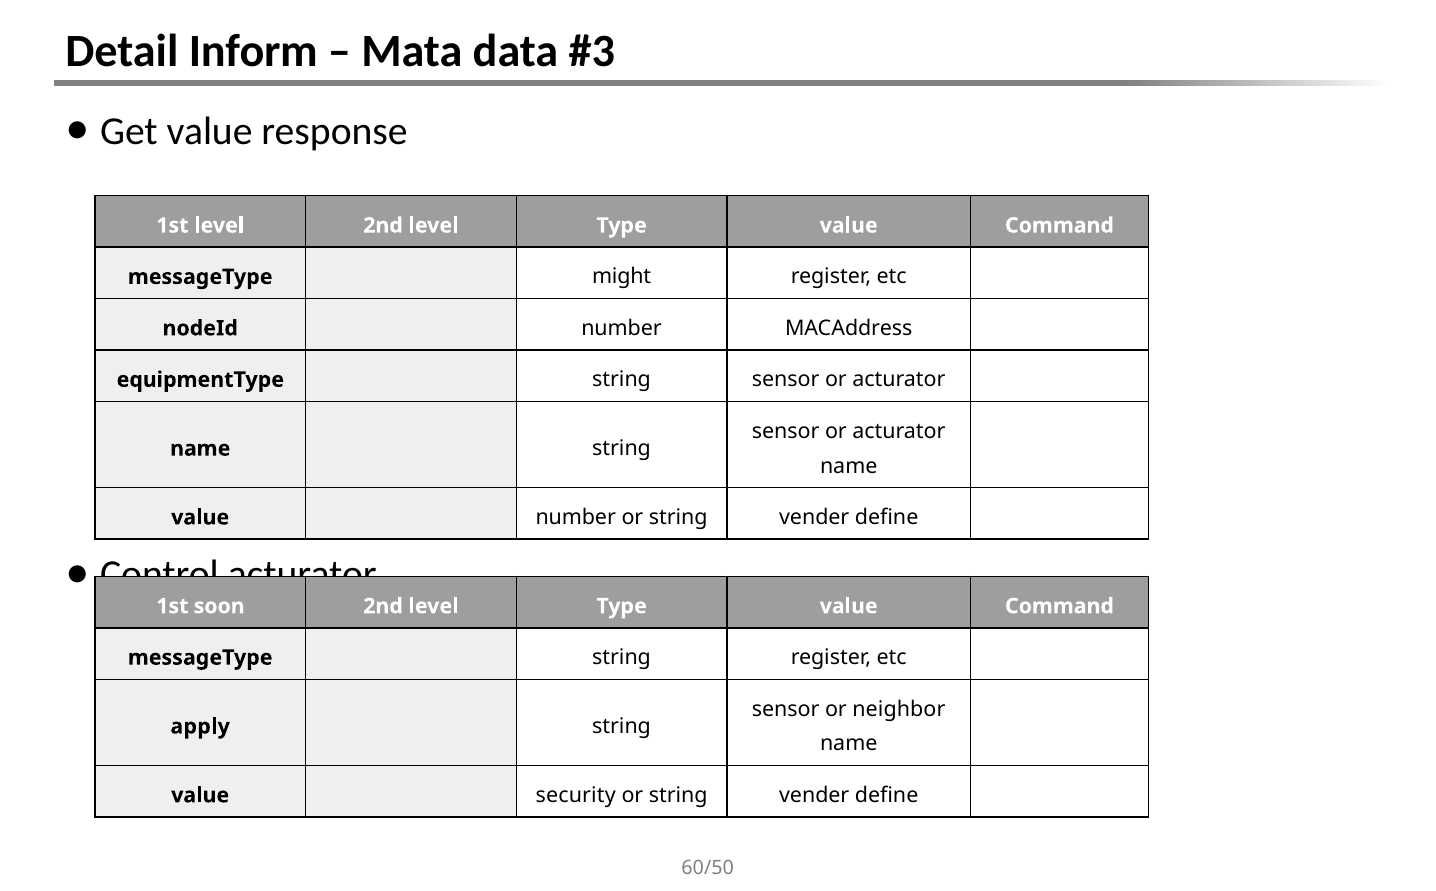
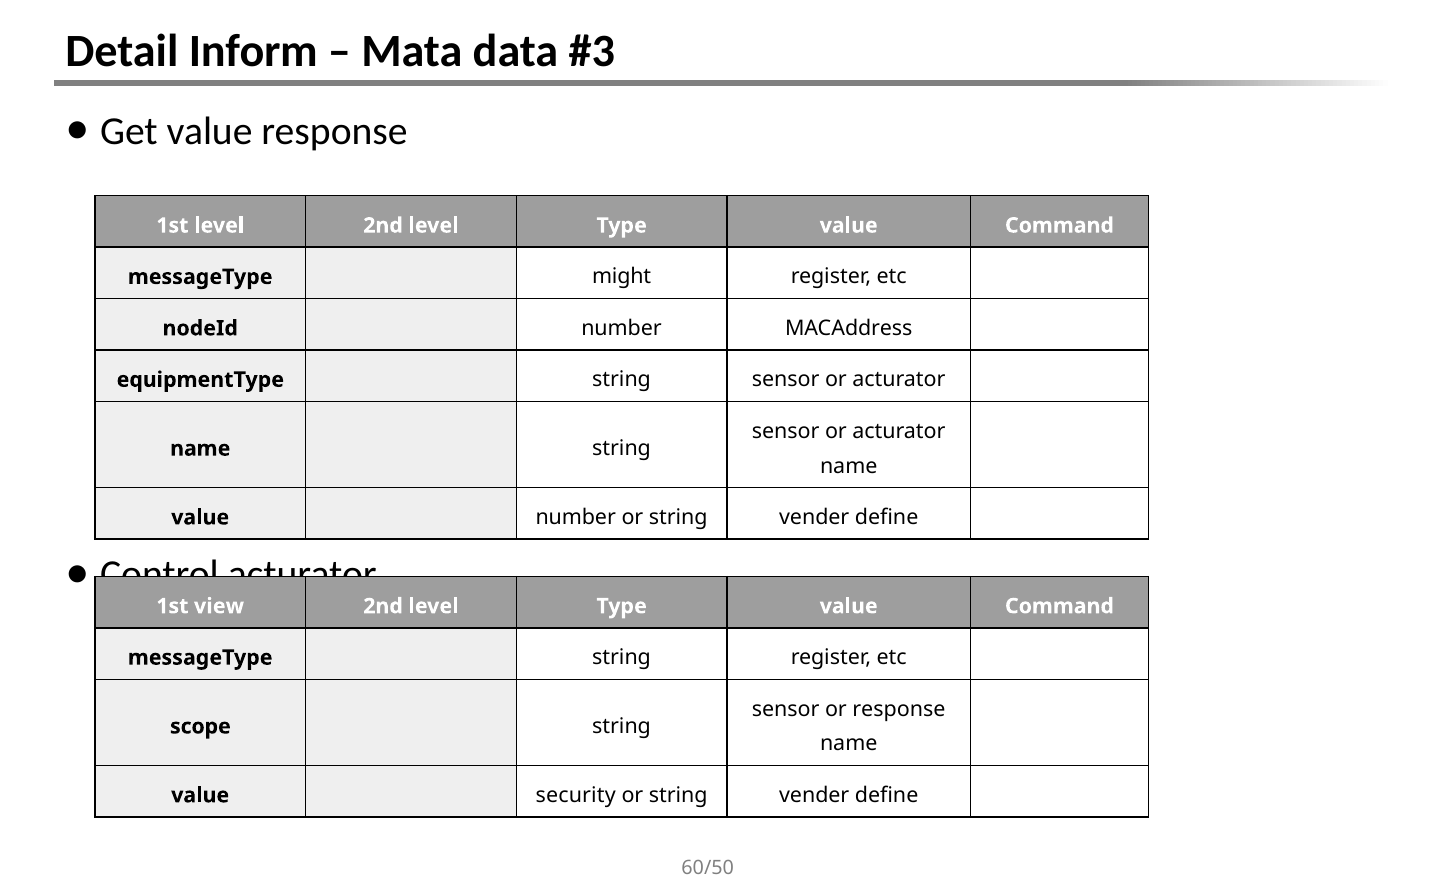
soon: soon -> view
or neighbor: neighbor -> response
apply: apply -> scope
